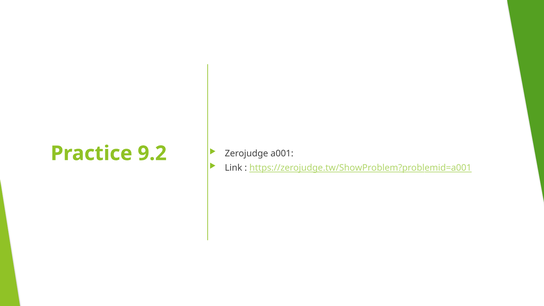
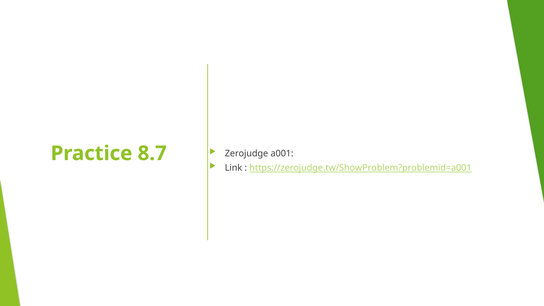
9.2: 9.2 -> 8.7
